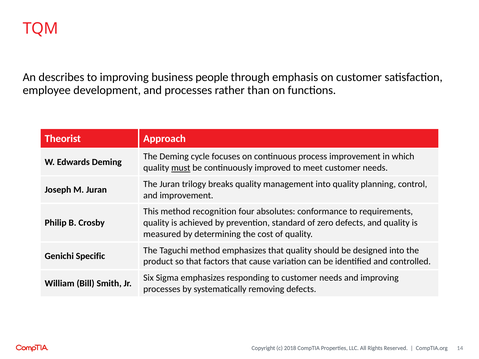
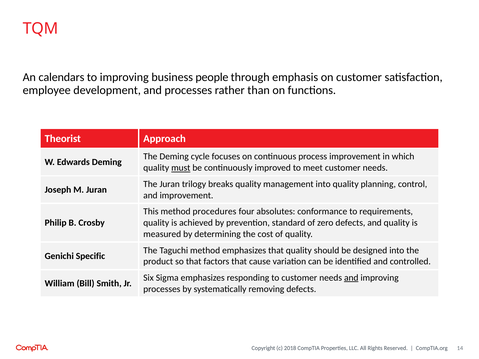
describes: describes -> calendars
recognition: recognition -> procedures
and at (351, 278) underline: none -> present
